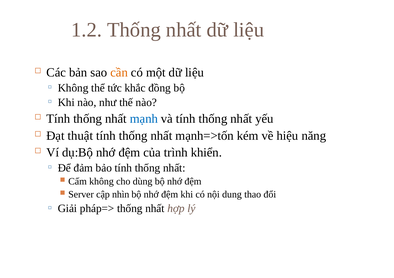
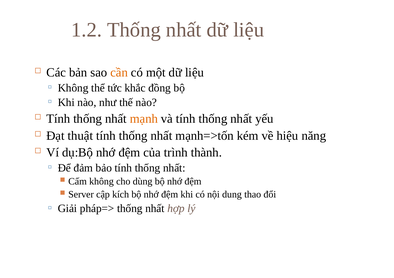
mạnh colour: blue -> orange
khiển: khiển -> thành
nhìn: nhìn -> kích
